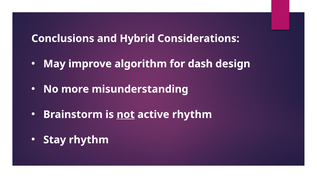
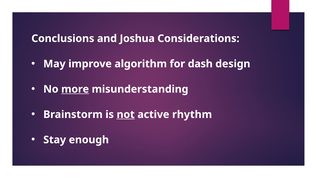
Hybrid: Hybrid -> Joshua
more underline: none -> present
Stay rhythm: rhythm -> enough
